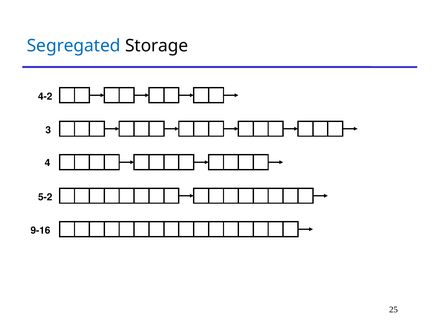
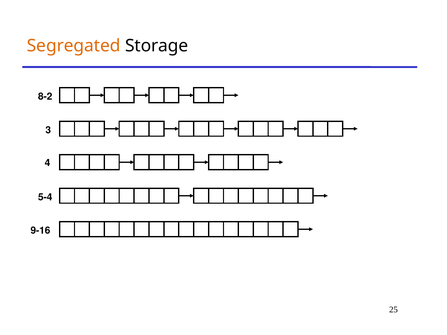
Segregated colour: blue -> orange
4-2: 4-2 -> 8-2
5-2: 5-2 -> 5-4
